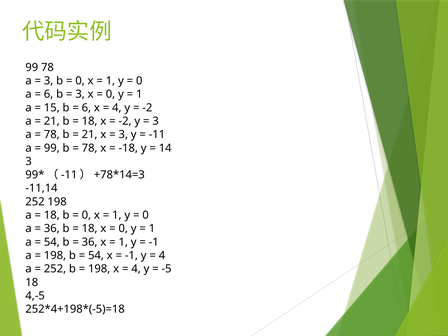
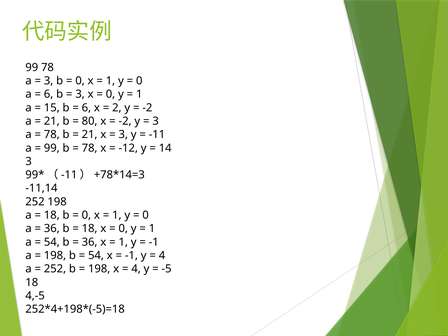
4 at (117, 108): 4 -> 2
18 at (90, 121): 18 -> 80
-18: -18 -> -12
